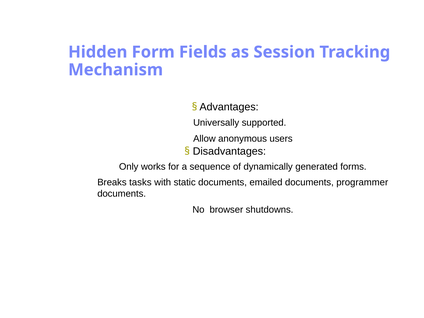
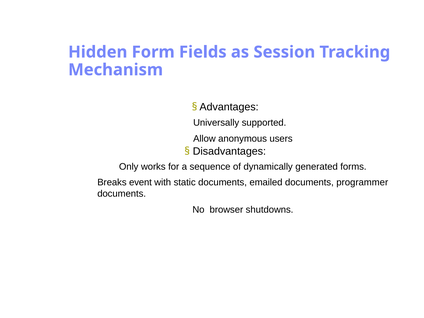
tasks: tasks -> event
